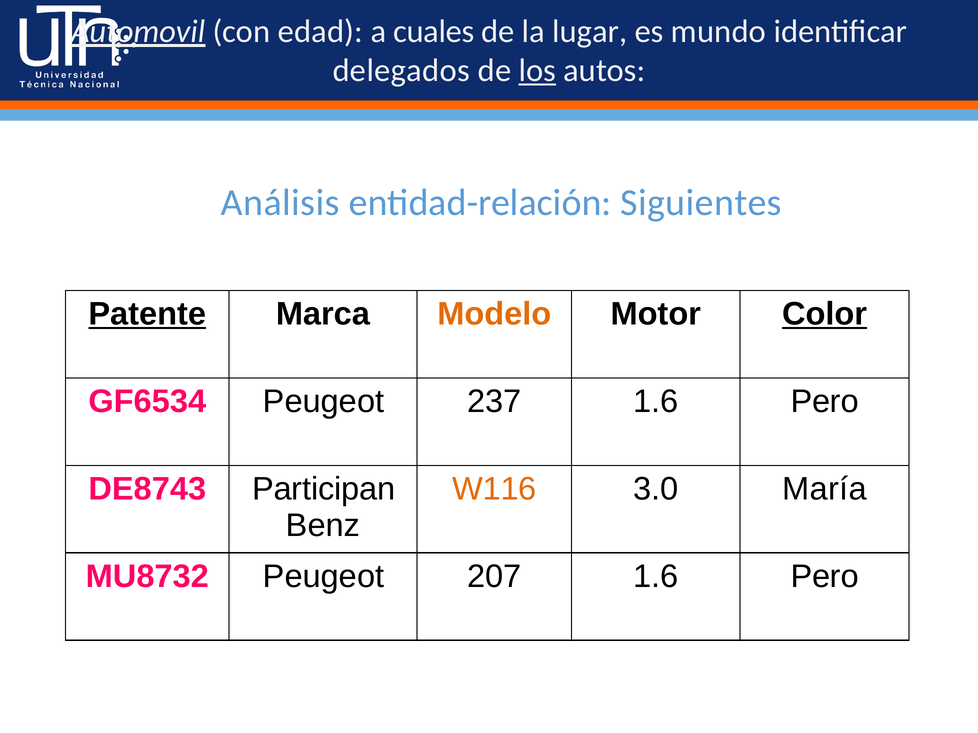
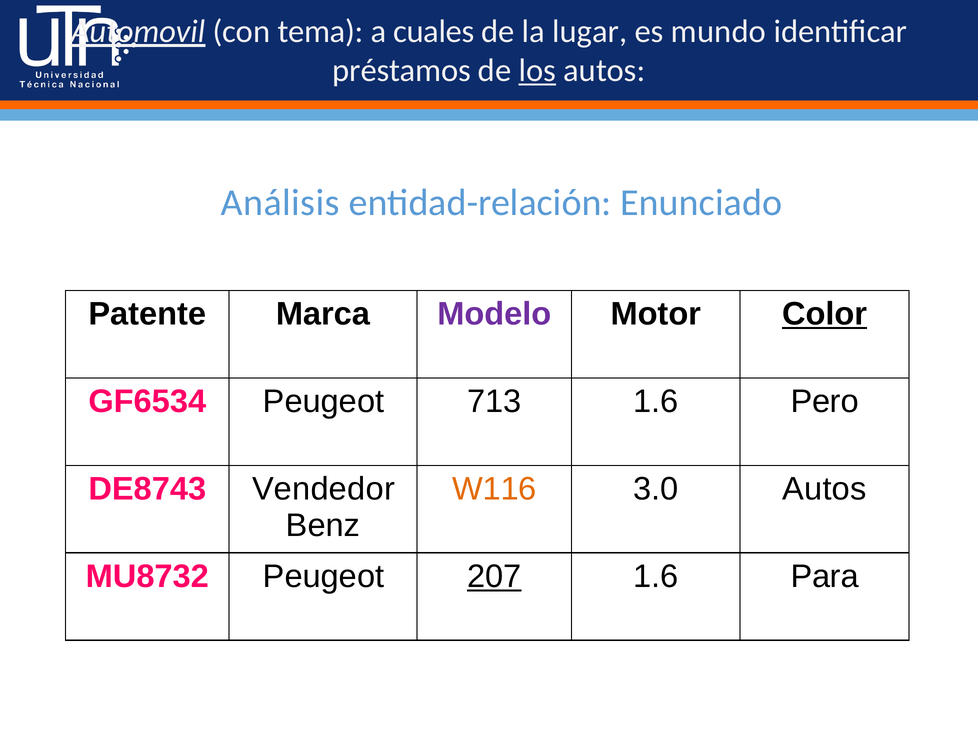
edad: edad -> tema
delegados: delegados -> préstamos
Siguientes: Siguientes -> Enunciado
Patente underline: present -> none
Modelo colour: orange -> purple
237: 237 -> 713
Participan: Participan -> Vendedor
3.0 María: María -> Autos
207 underline: none -> present
Pero at (825, 577): Pero -> Para
